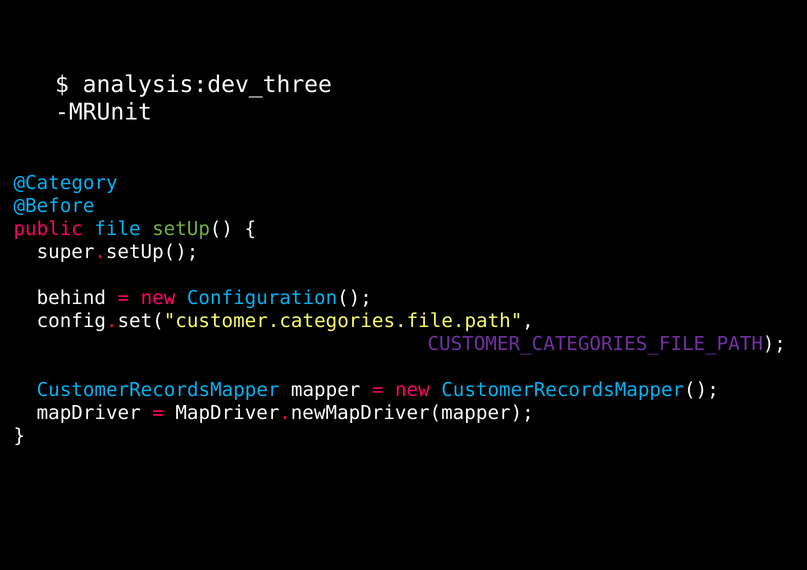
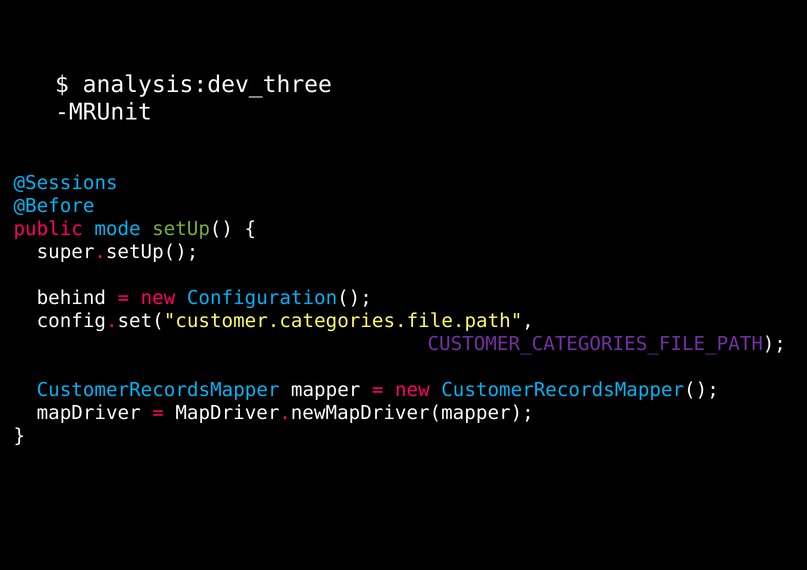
@Category: @Category -> @Sessions
file: file -> mode
